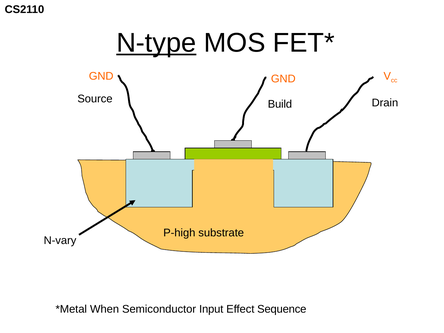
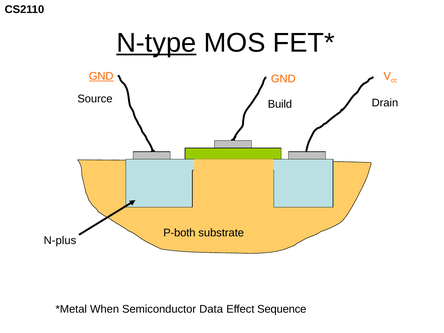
GND at (101, 76) underline: none -> present
P-high: P-high -> P-both
N-vary: N-vary -> N-plus
Input: Input -> Data
